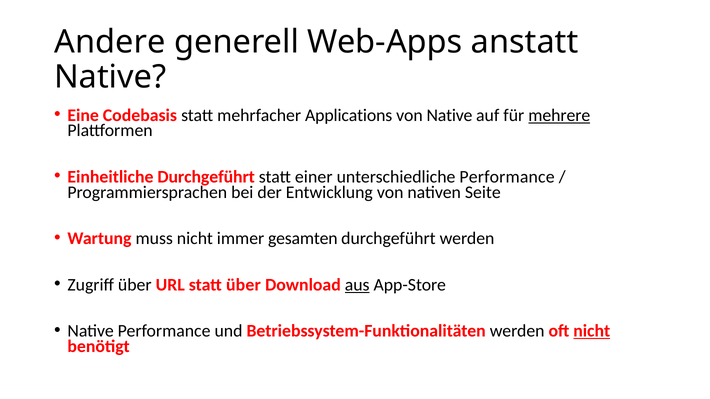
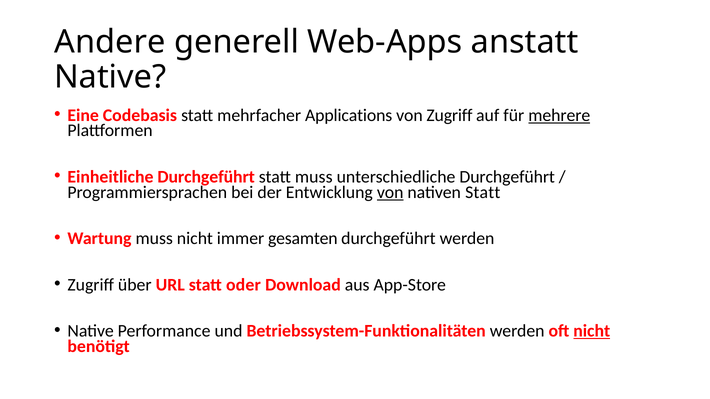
von Native: Native -> Zugriff
statt einer: einer -> muss
unterschiedliche Performance: Performance -> Durchgeführt
von at (390, 192) underline: none -> present
nativen Seite: Seite -> Statt
statt über: über -> oder
aus underline: present -> none
